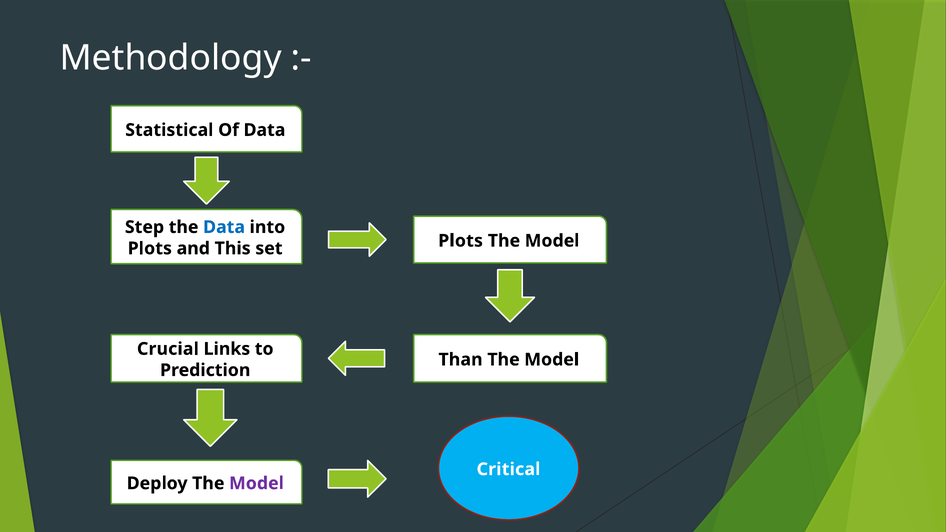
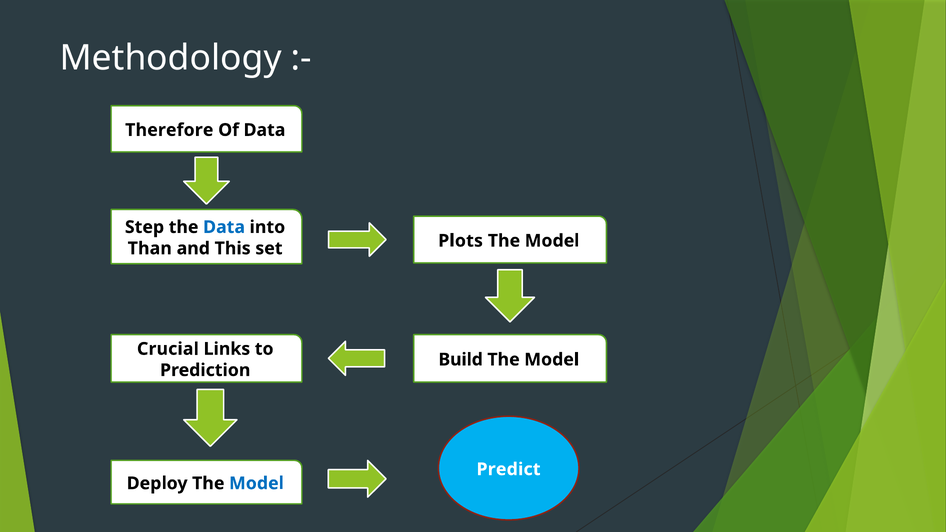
Statistical: Statistical -> Therefore
Plots at (150, 248): Plots -> Than
Than: Than -> Build
Critical: Critical -> Predict
Model at (256, 483) colour: purple -> blue
